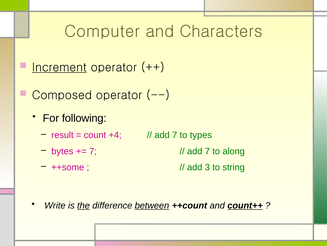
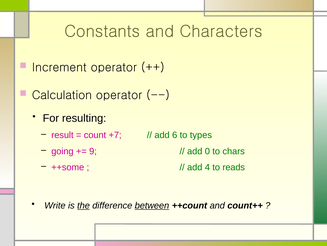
Computer: Computer -> Constants
Increment underline: present -> none
Composed: Composed -> Calculation
following: following -> resulting
+4: +4 -> +7
7 at (175, 135): 7 -> 6
bytes: bytes -> going
7 at (93, 151): 7 -> 9
7 at (207, 151): 7 -> 0
along: along -> chars
3: 3 -> 4
string: string -> reads
count++ underline: present -> none
